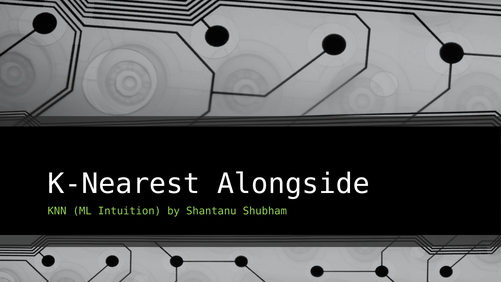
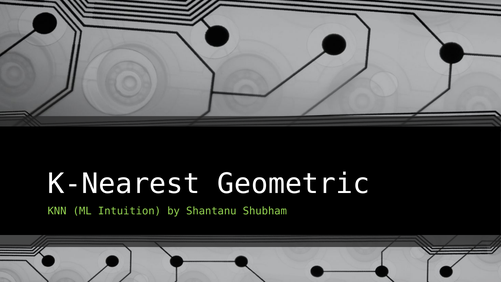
Alongside: Alongside -> Geometric
